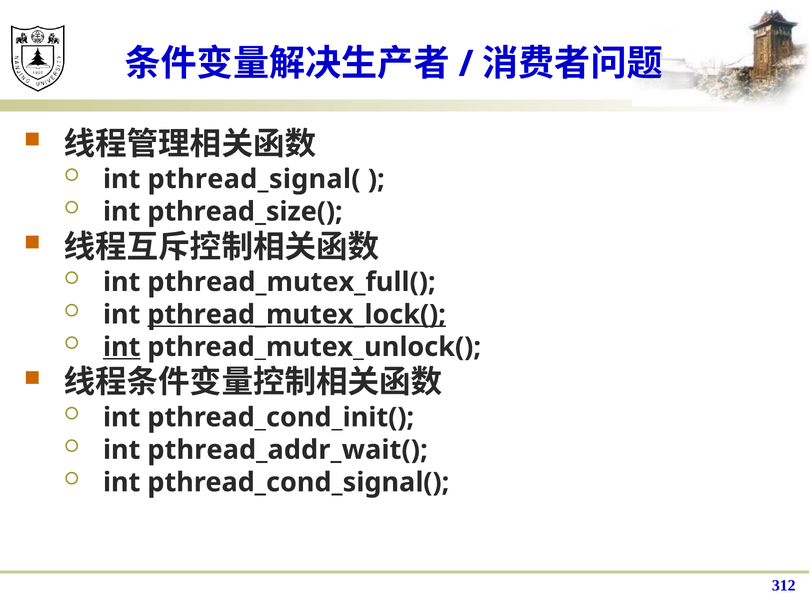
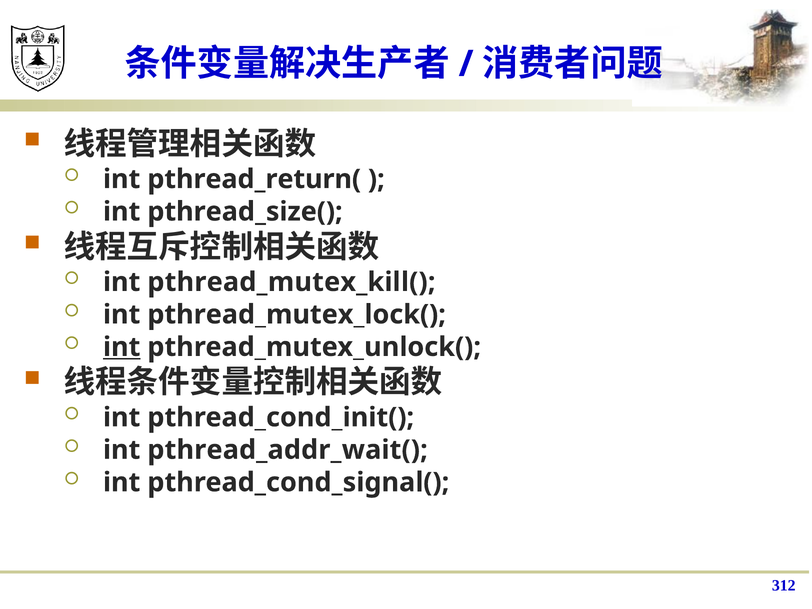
pthread_signal(: pthread_signal( -> pthread_return(
pthread_mutex_full(: pthread_mutex_full( -> pthread_mutex_kill(
pthread_mutex_lock( underline: present -> none
